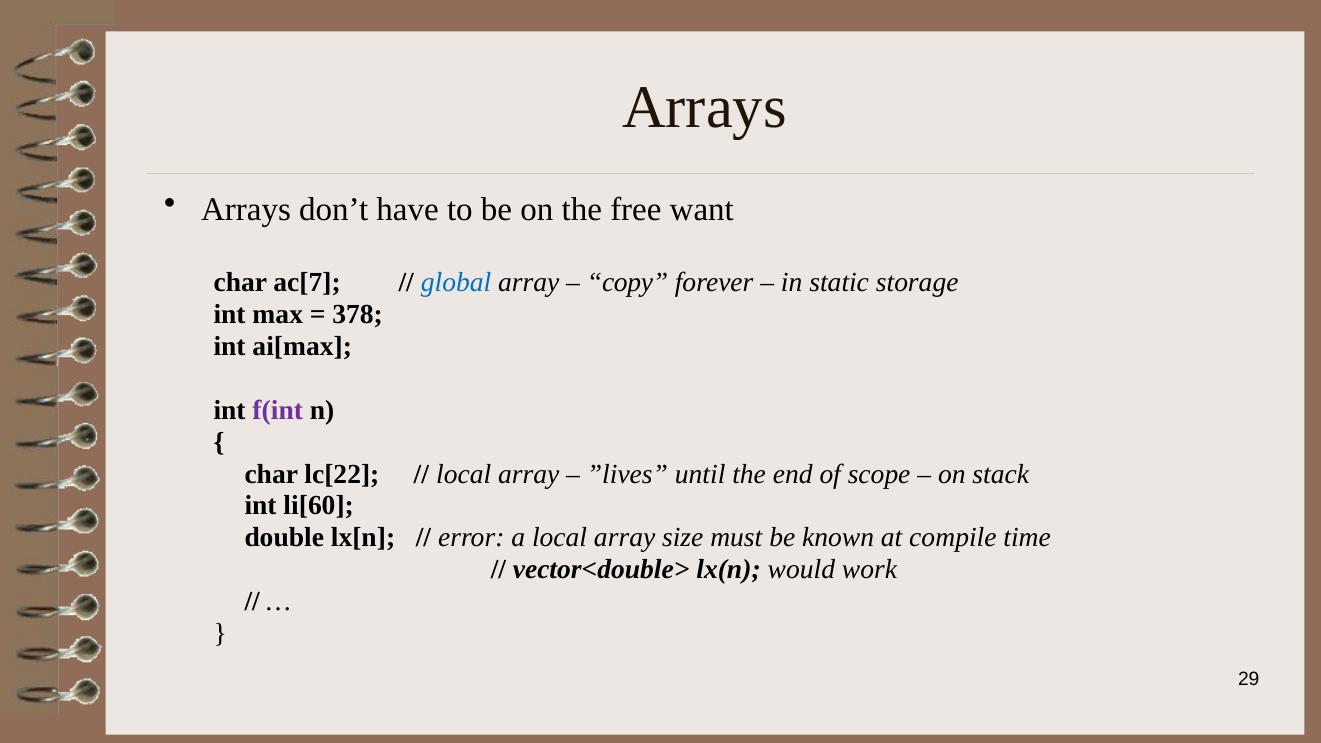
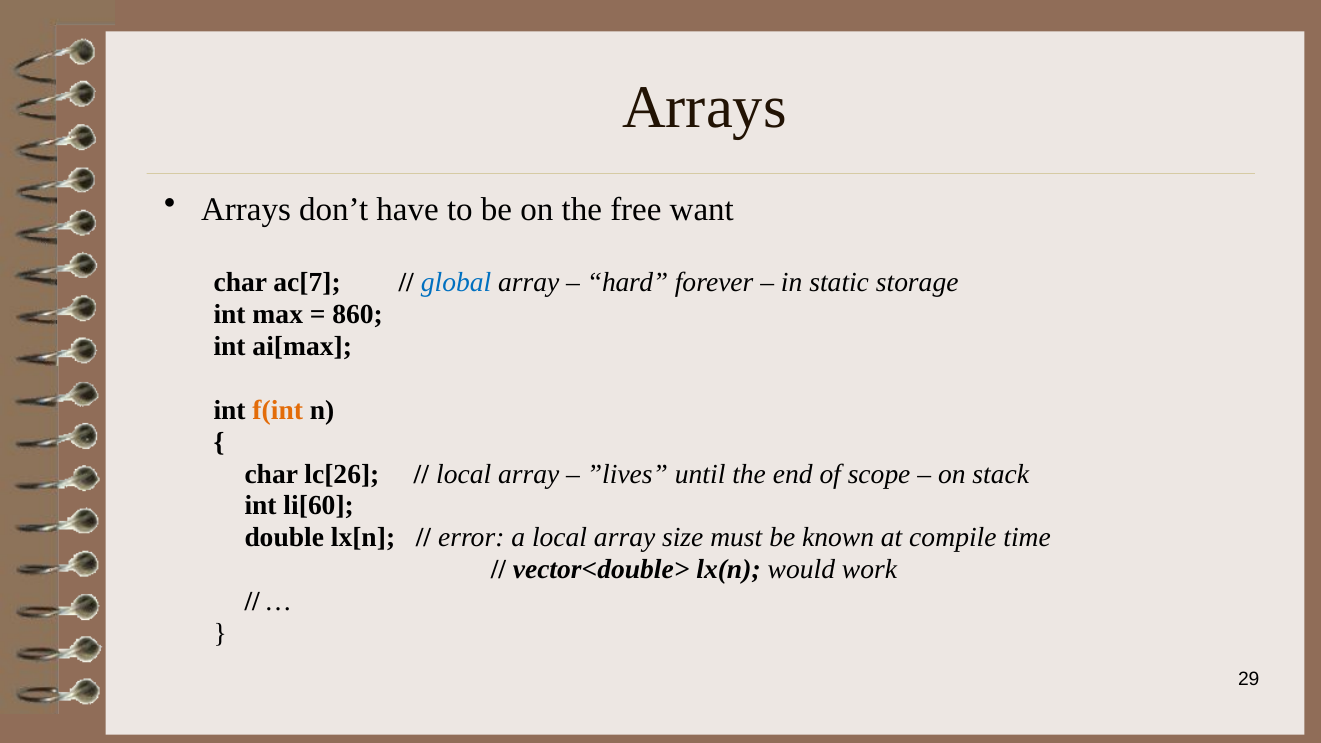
copy: copy -> hard
378: 378 -> 860
f(int colour: purple -> orange
lc[22: lc[22 -> lc[26
